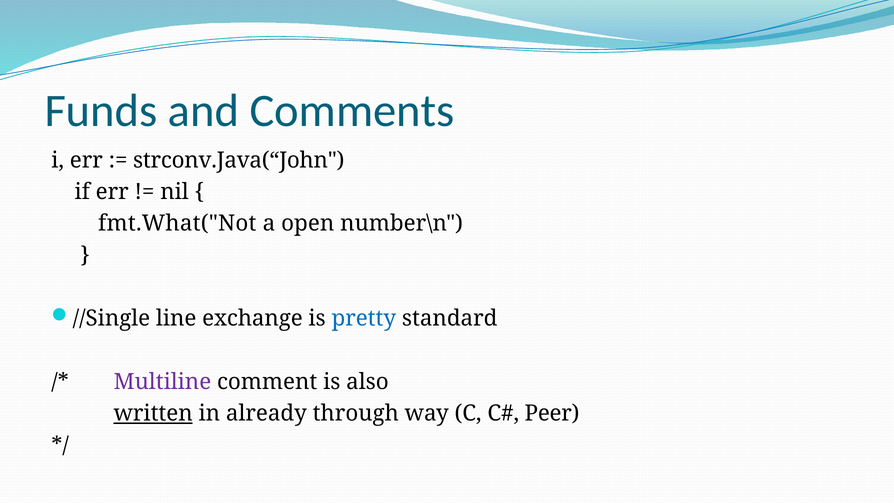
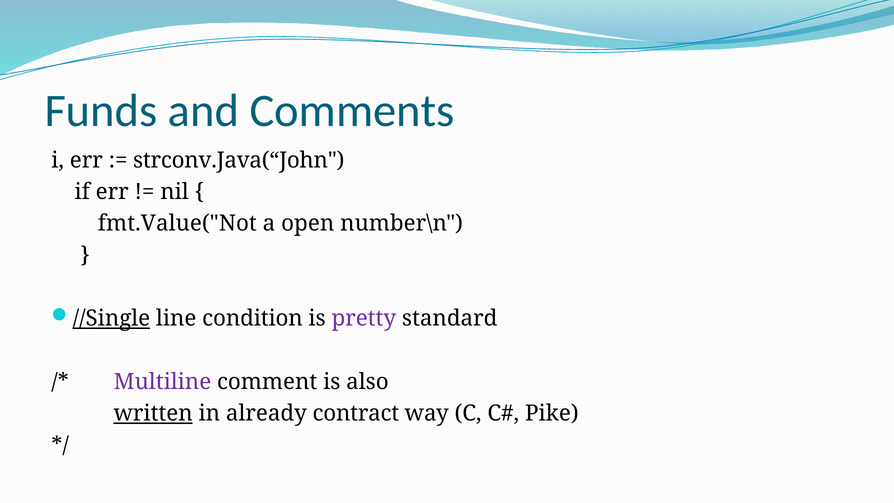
fmt.What("Not: fmt.What("Not -> fmt.Value("Not
//Single underline: none -> present
exchange: exchange -> condition
pretty colour: blue -> purple
through: through -> contract
Peer: Peer -> Pike
